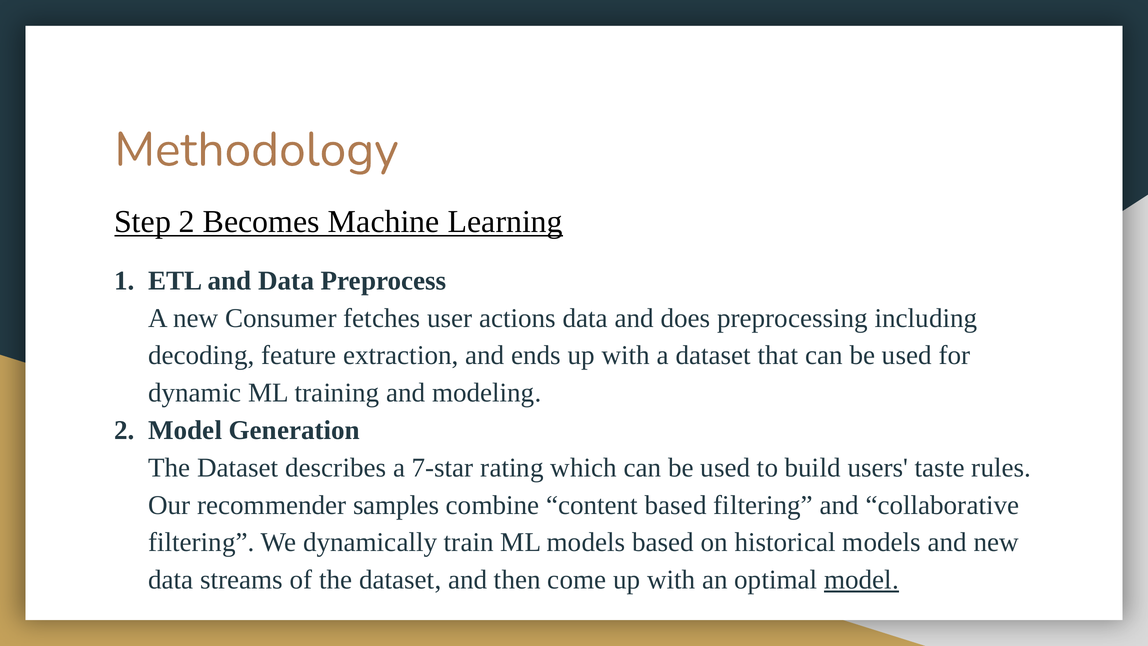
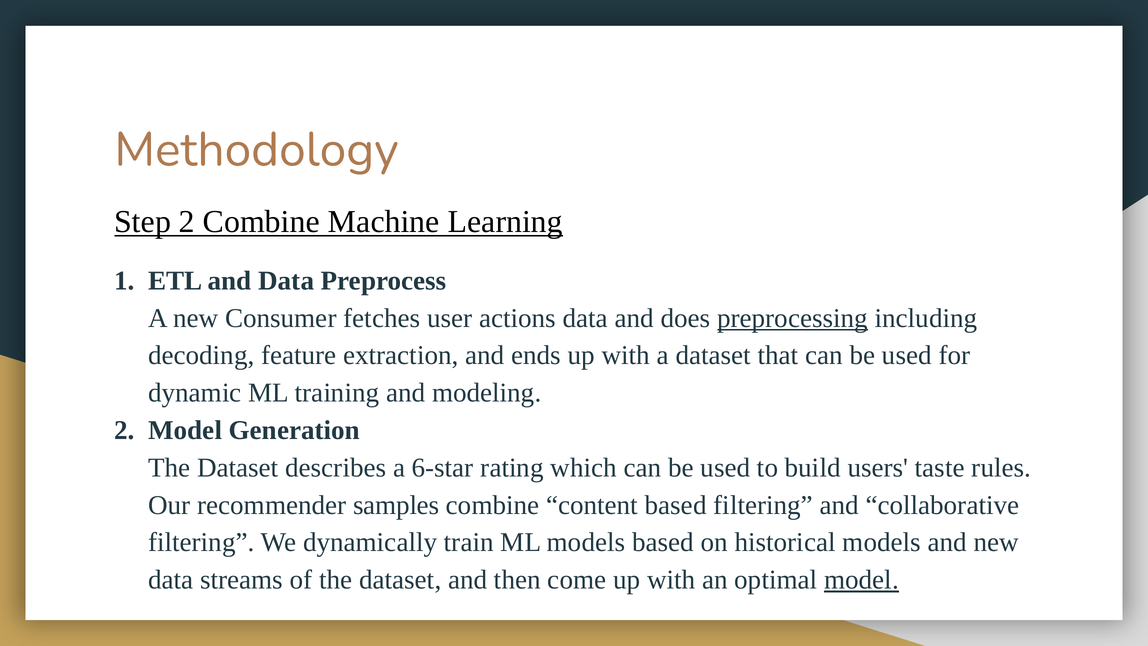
2 Becomes: Becomes -> Combine
preprocessing underline: none -> present
7-star: 7-star -> 6-star
